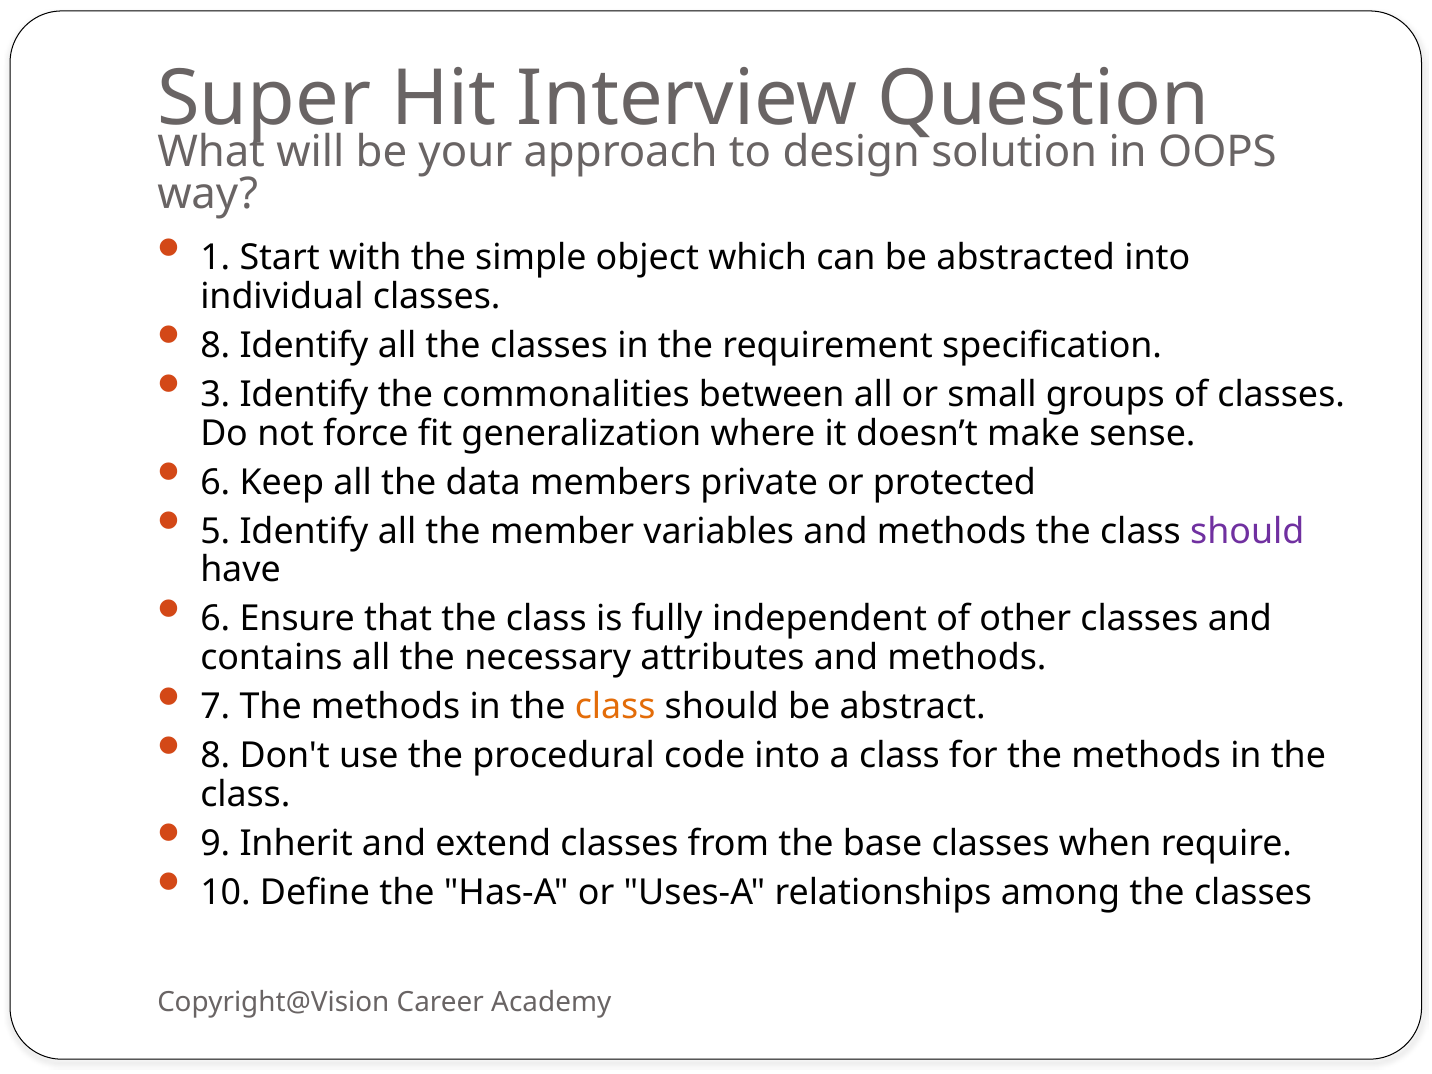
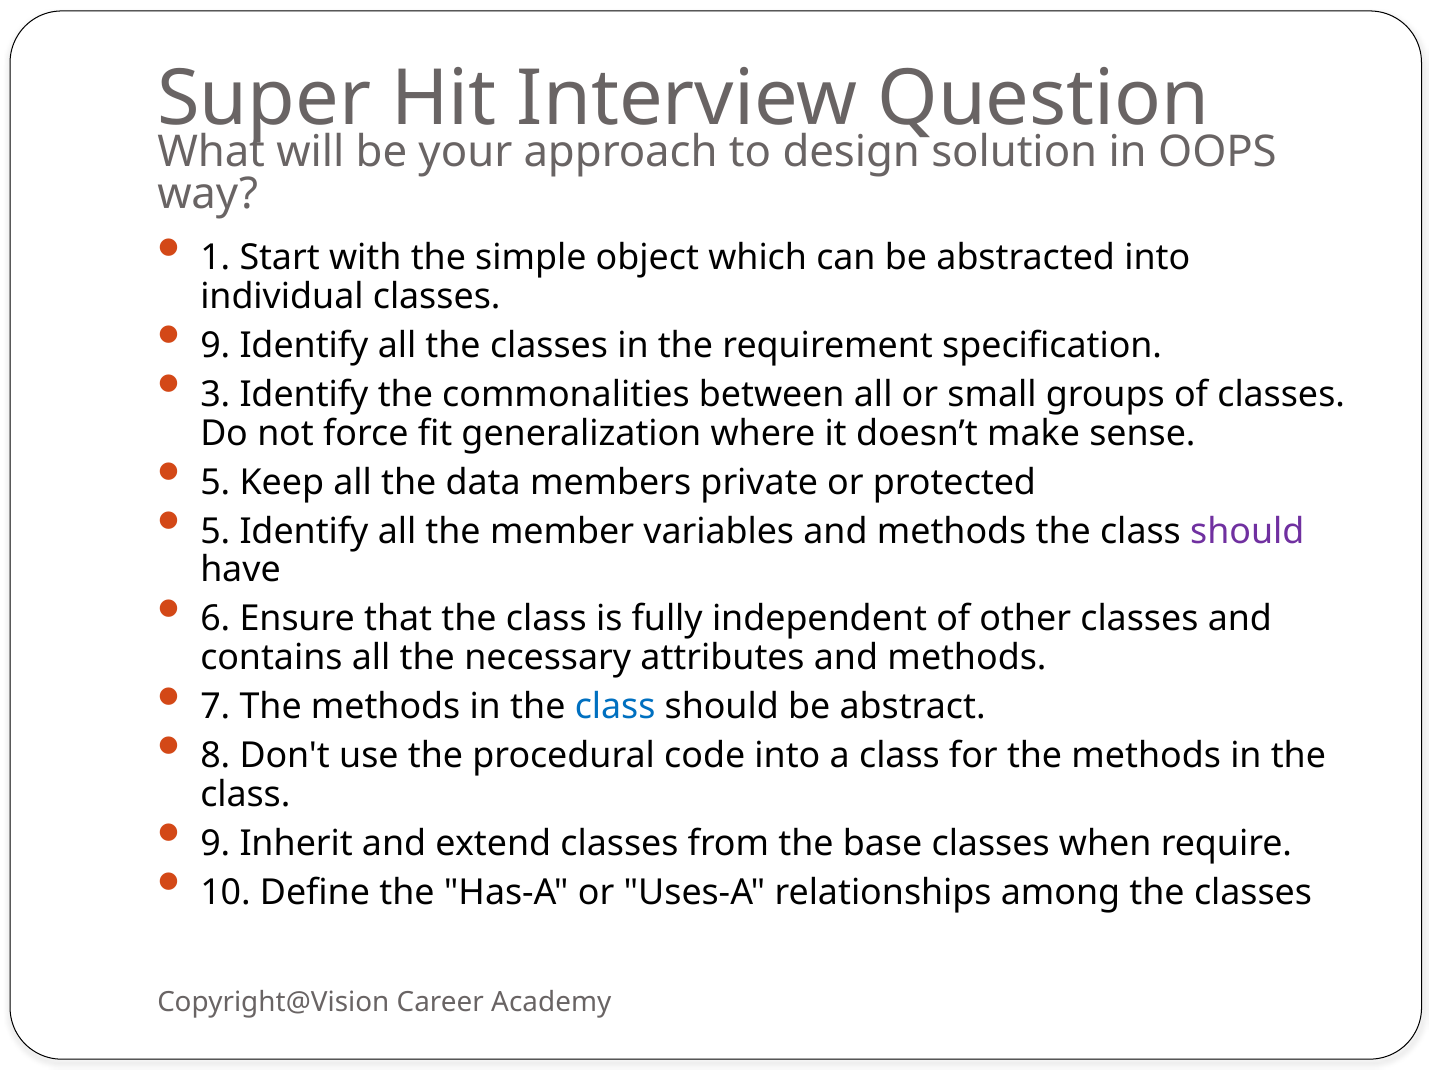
8 at (215, 346): 8 -> 9
6 at (215, 482): 6 -> 5
class at (615, 707) colour: orange -> blue
